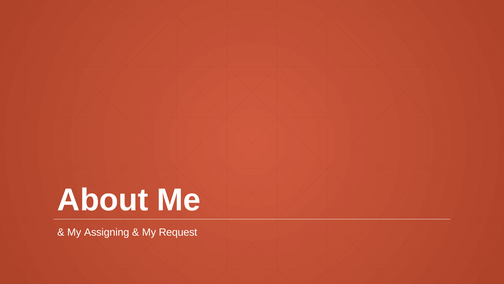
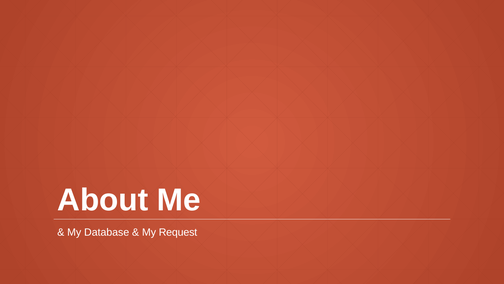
Assigning: Assigning -> Database
